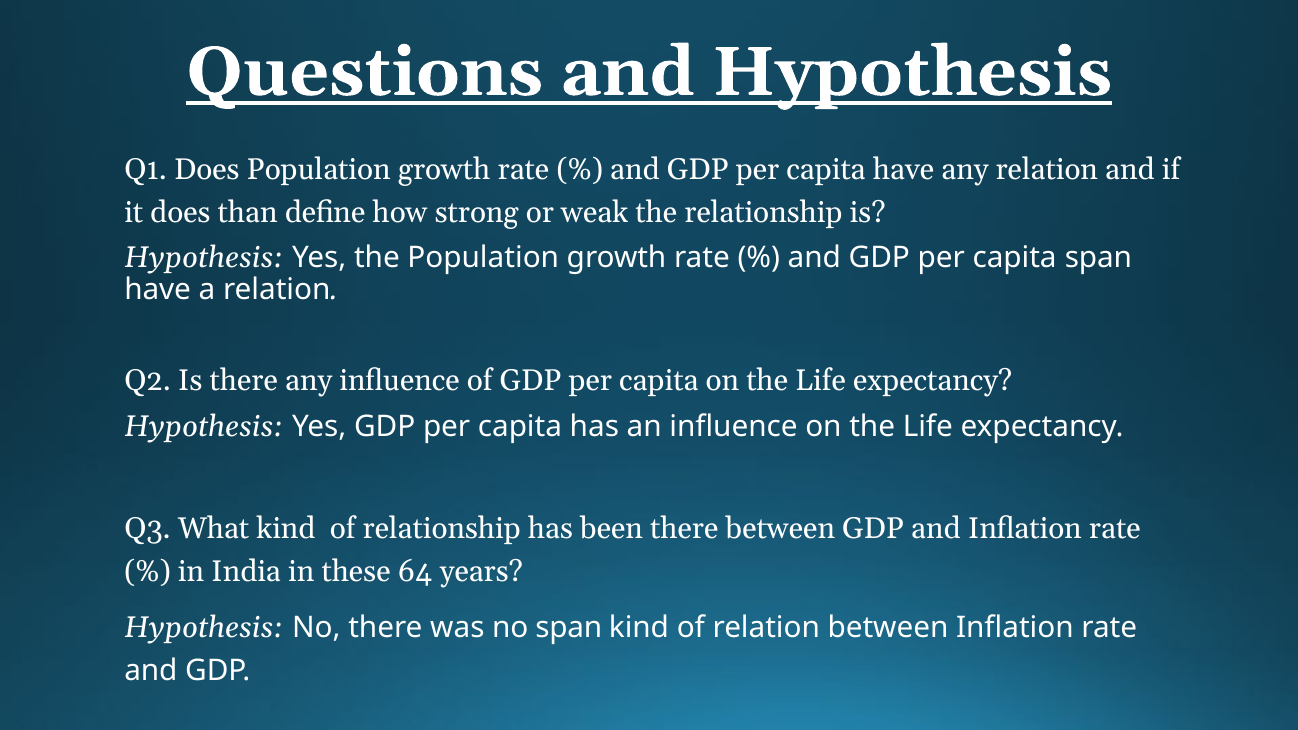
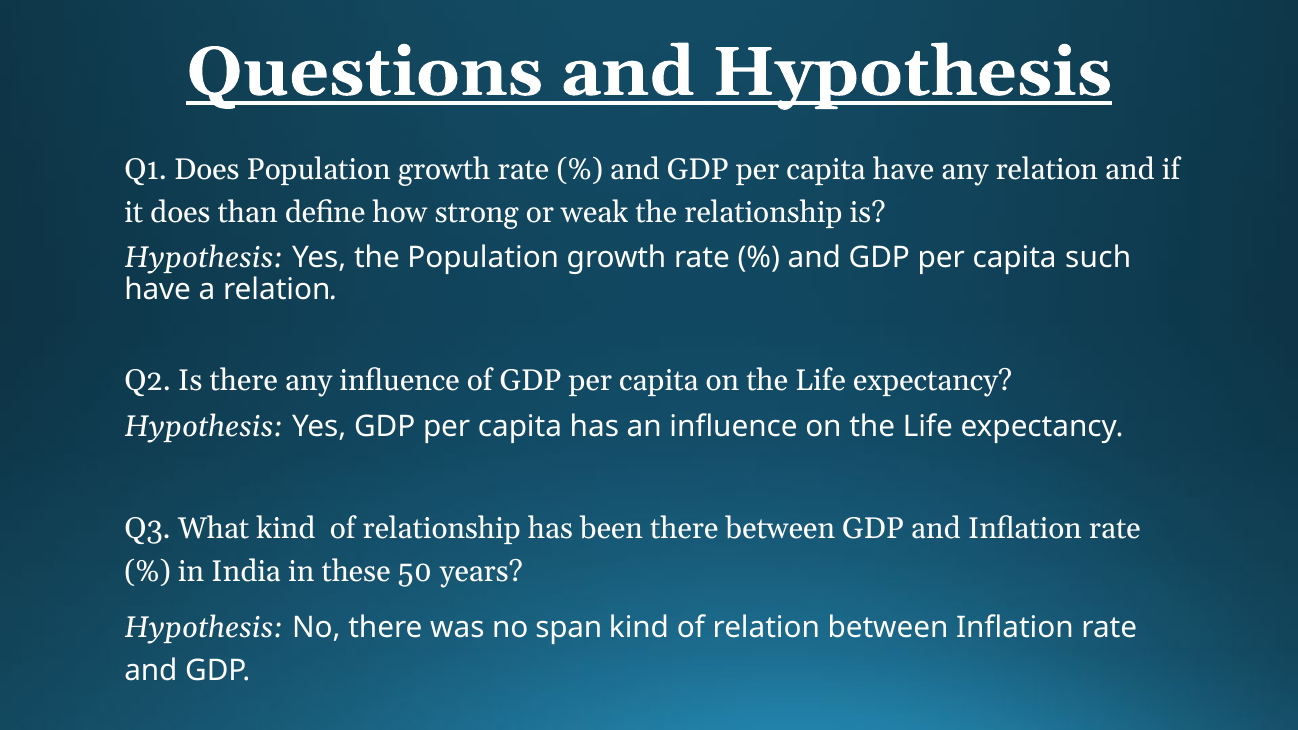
capita span: span -> such
64: 64 -> 50
